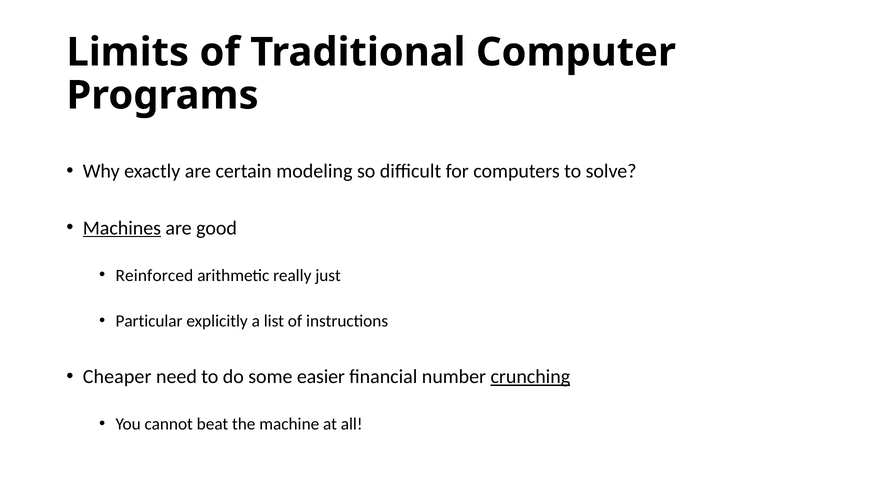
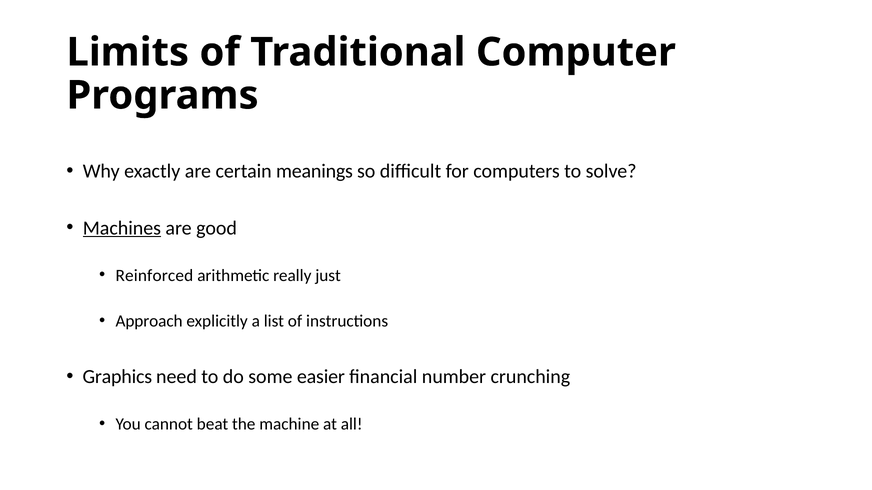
modeling: modeling -> meanings
Particular: Particular -> Approach
Cheaper: Cheaper -> Graphics
crunching underline: present -> none
